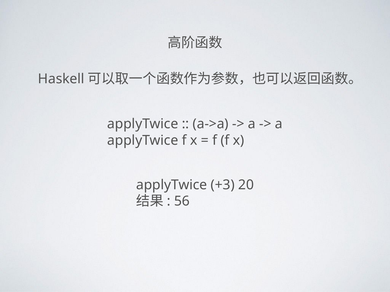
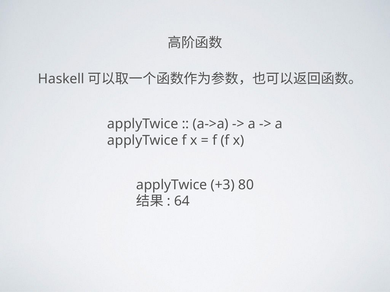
20: 20 -> 80
56: 56 -> 64
